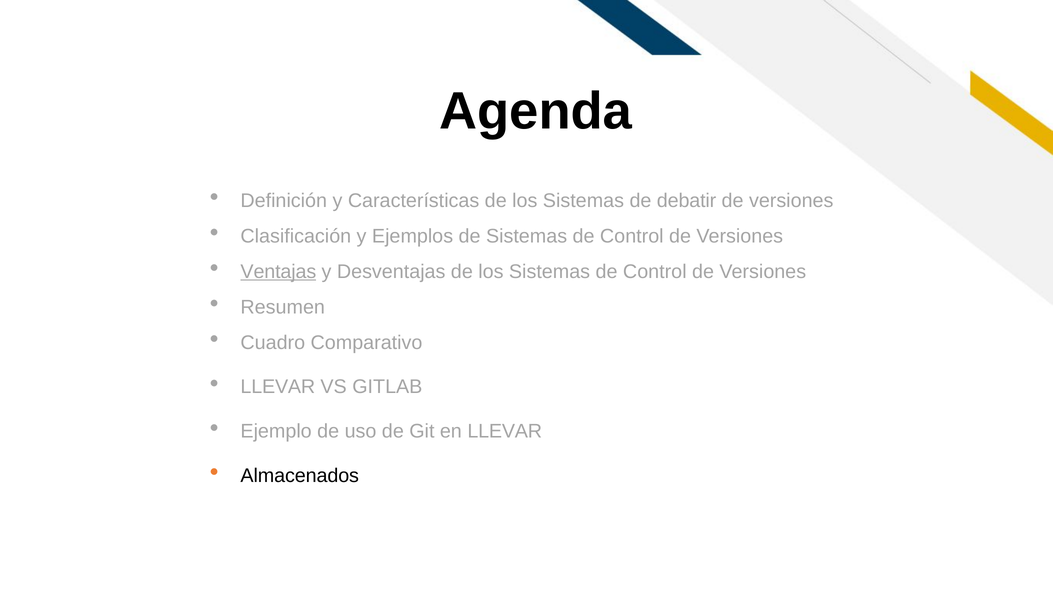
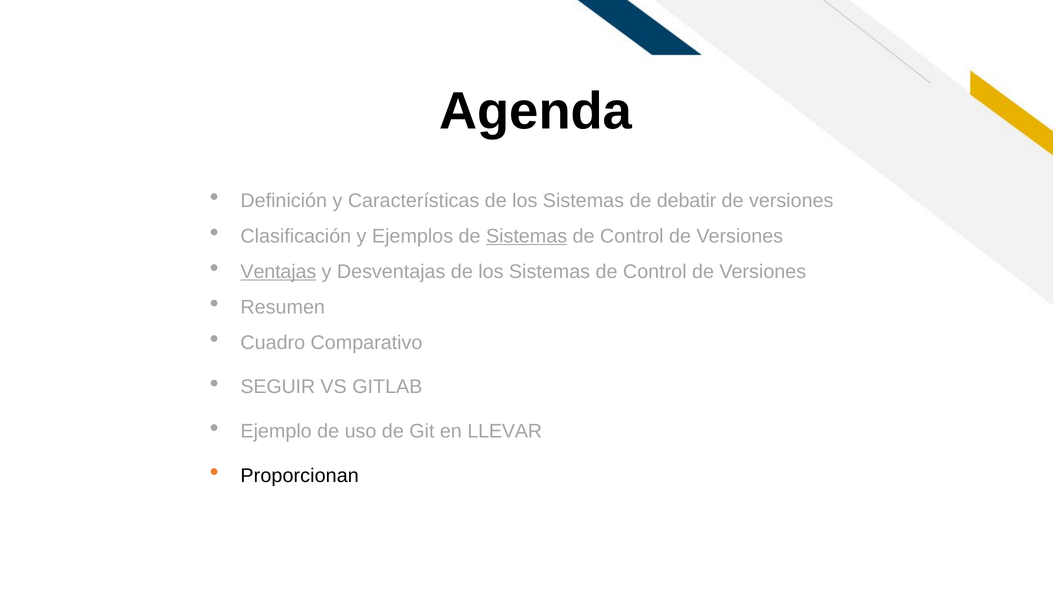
Sistemas at (527, 236) underline: none -> present
LLEVAR at (278, 387): LLEVAR -> SEGUIR
Almacenados: Almacenados -> Proporcionan
